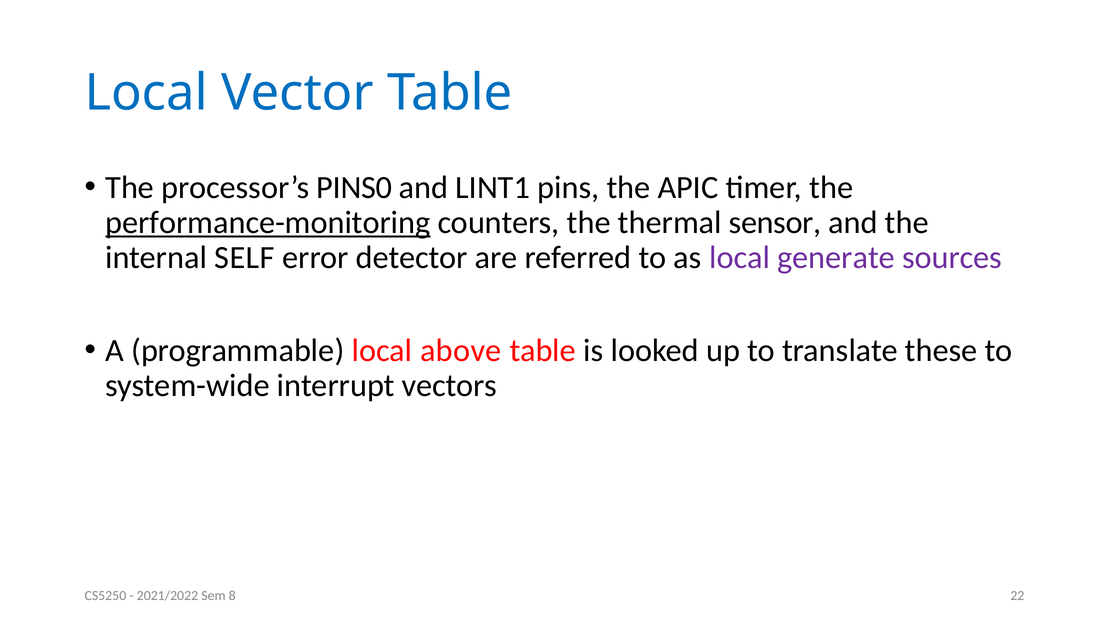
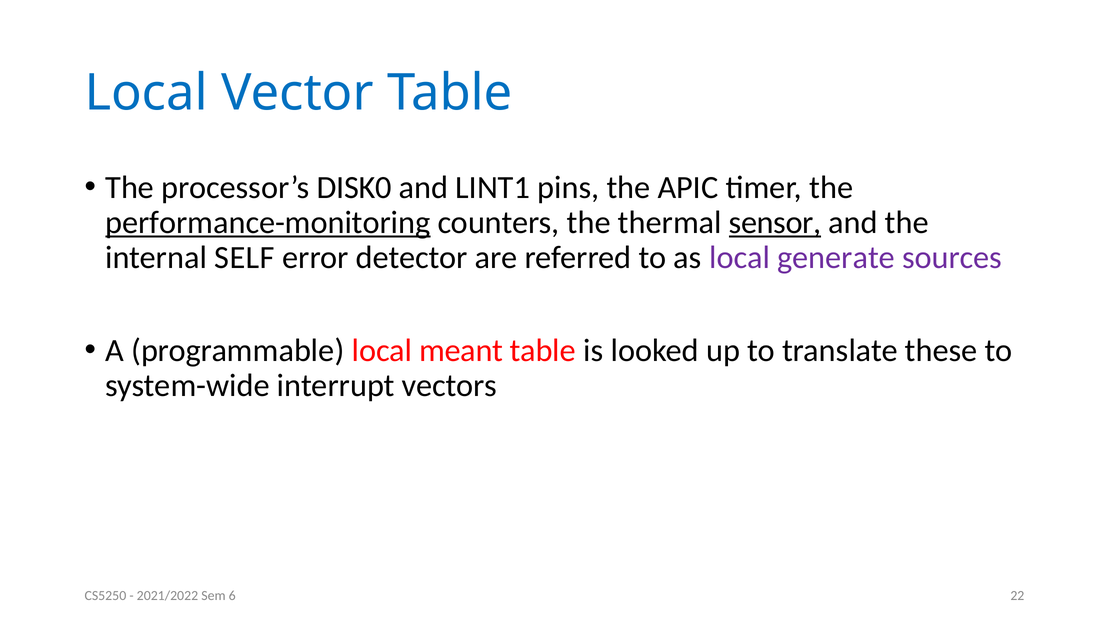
PINS0: PINS0 -> DISK0
sensor underline: none -> present
above: above -> meant
8: 8 -> 6
